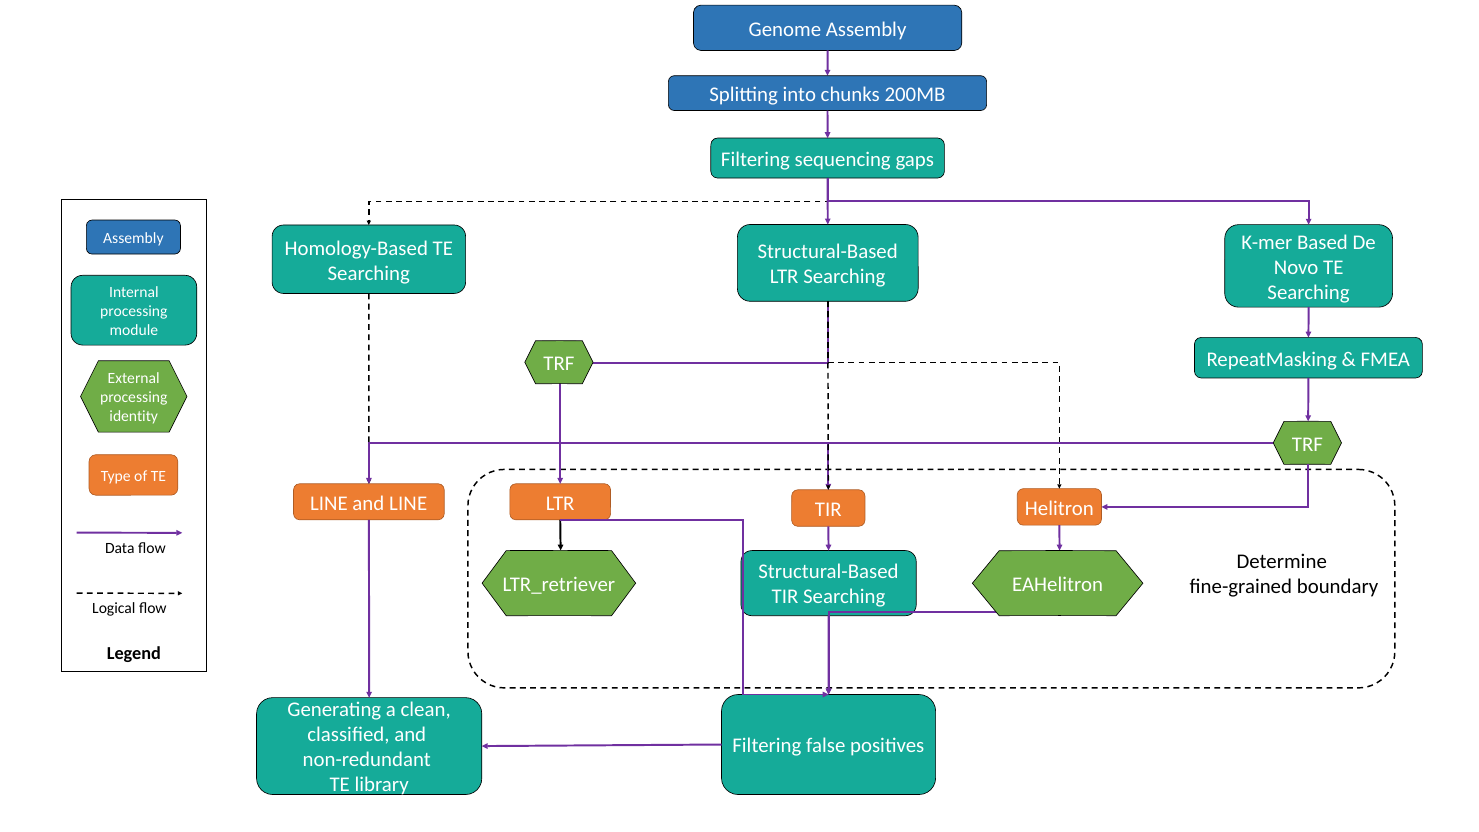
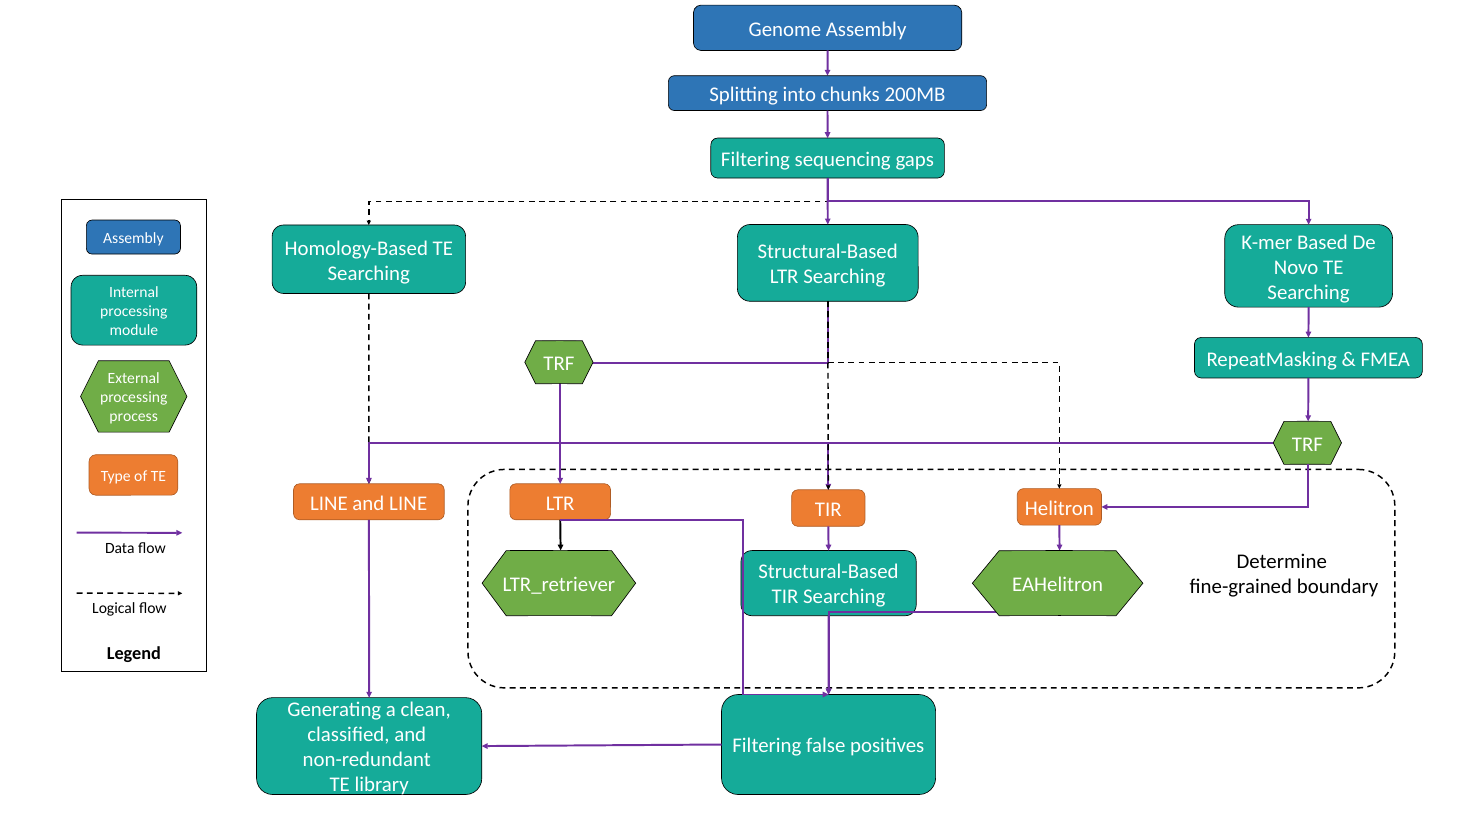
identity: identity -> process
